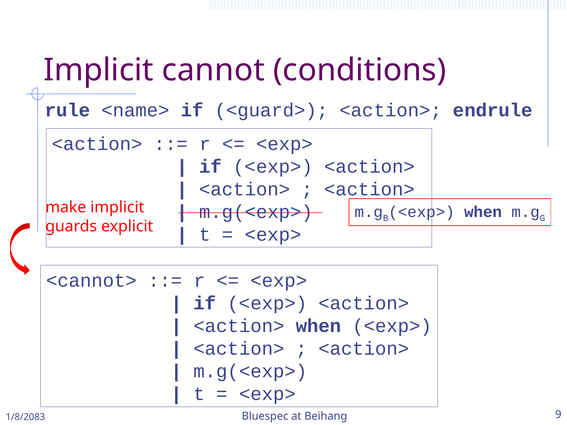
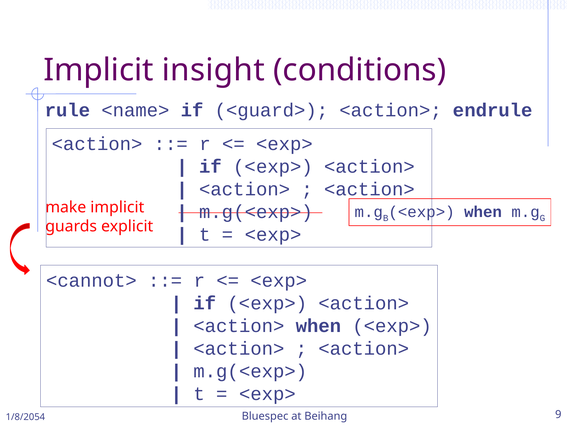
cannot: cannot -> insight
1/8/2083: 1/8/2083 -> 1/8/2054
